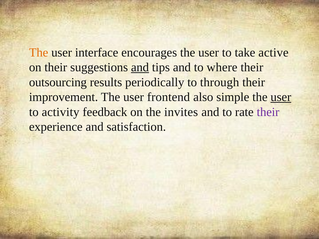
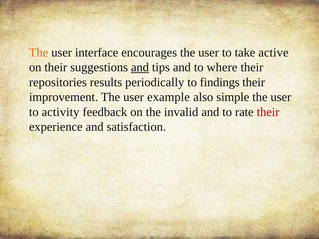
outsourcing: outsourcing -> repositories
through: through -> findings
frontend: frontend -> example
user at (281, 97) underline: present -> none
invites: invites -> invalid
their at (268, 112) colour: purple -> red
